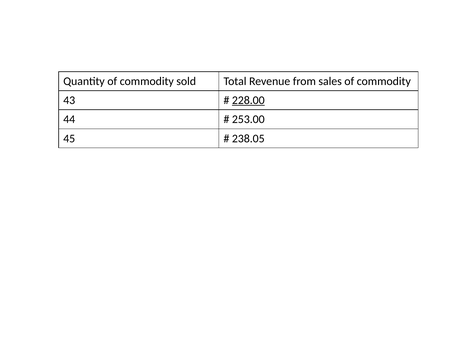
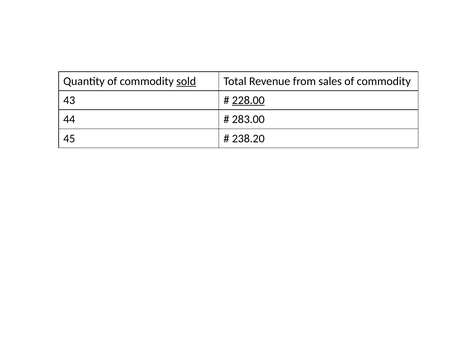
sold underline: none -> present
253.00: 253.00 -> 283.00
238.05: 238.05 -> 238.20
